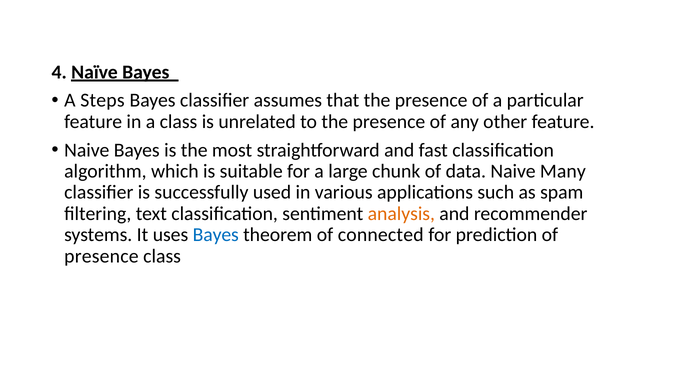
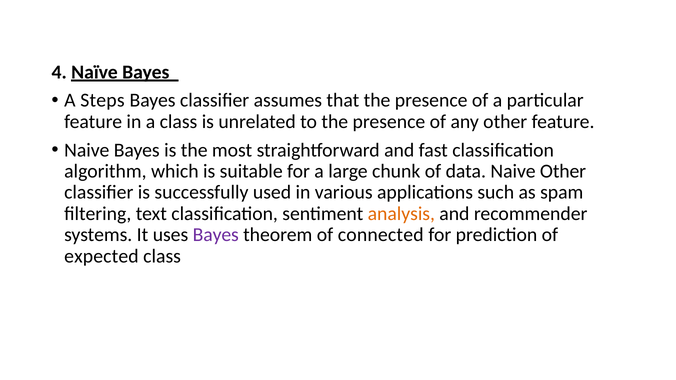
Naive Many: Many -> Other
Bayes at (216, 235) colour: blue -> purple
presence at (101, 256): presence -> expected
